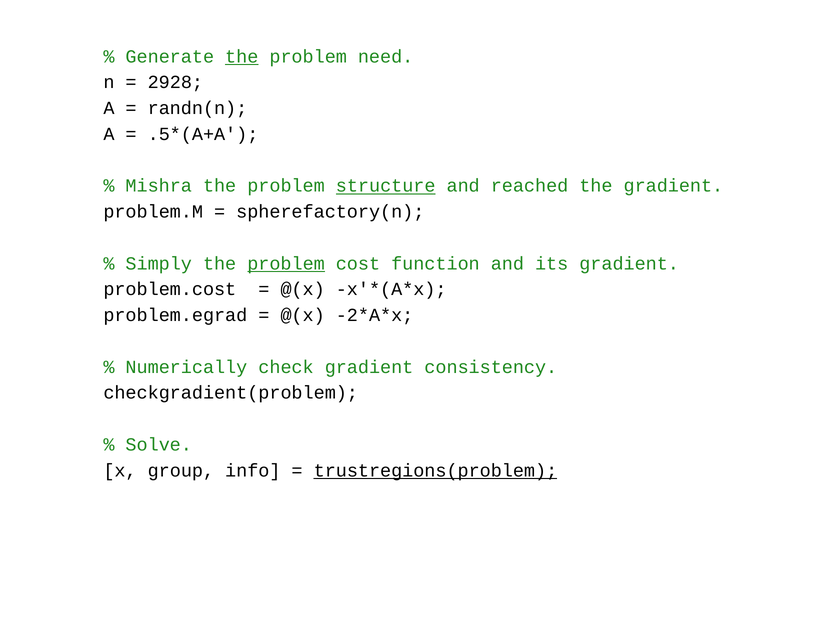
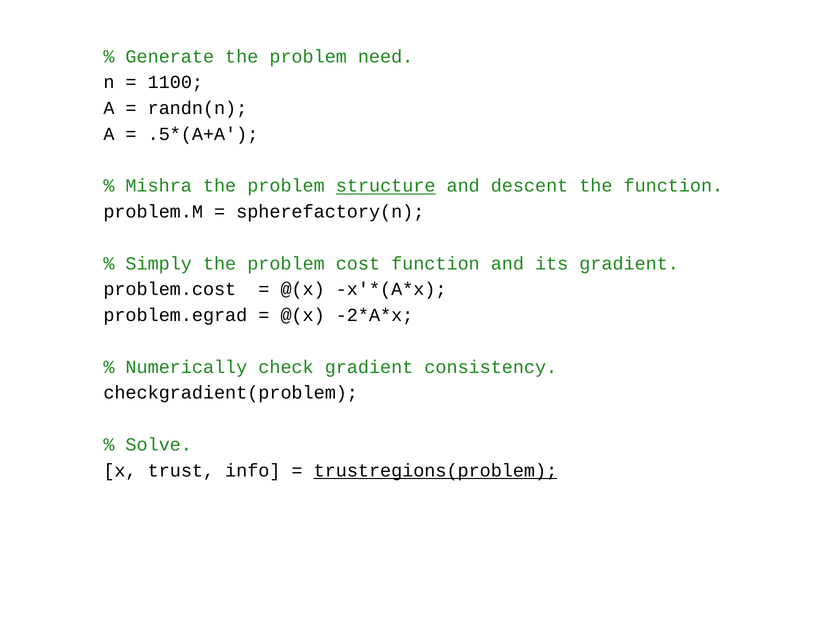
the at (242, 57) underline: present -> none
2928: 2928 -> 1100
reached: reached -> descent
the gradient: gradient -> function
problem at (286, 264) underline: present -> none
group: group -> trust
